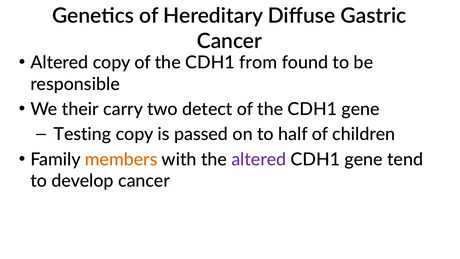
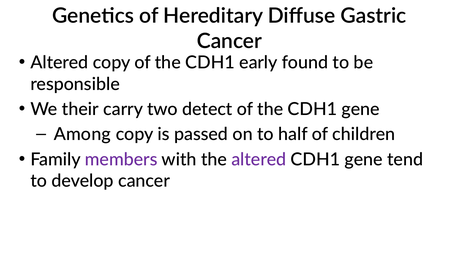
from: from -> early
Testing: Testing -> Among
members colour: orange -> purple
